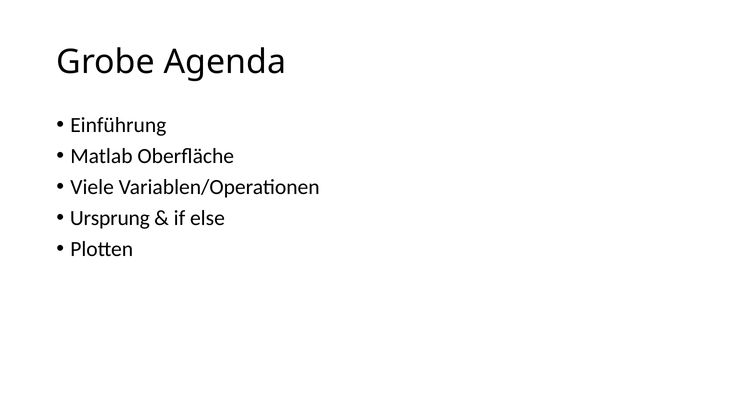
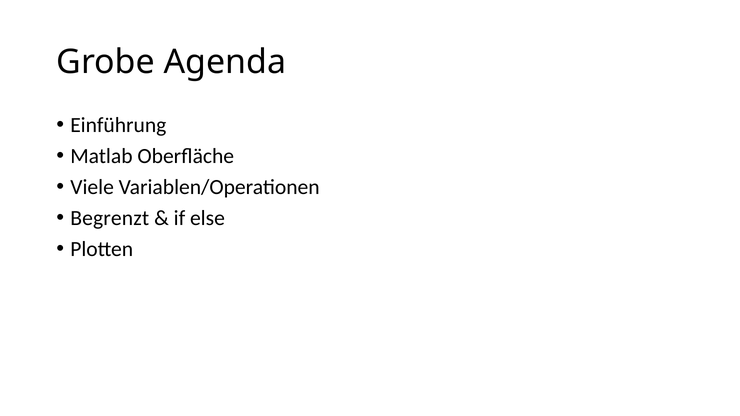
Ursprung: Ursprung -> Begrenzt
